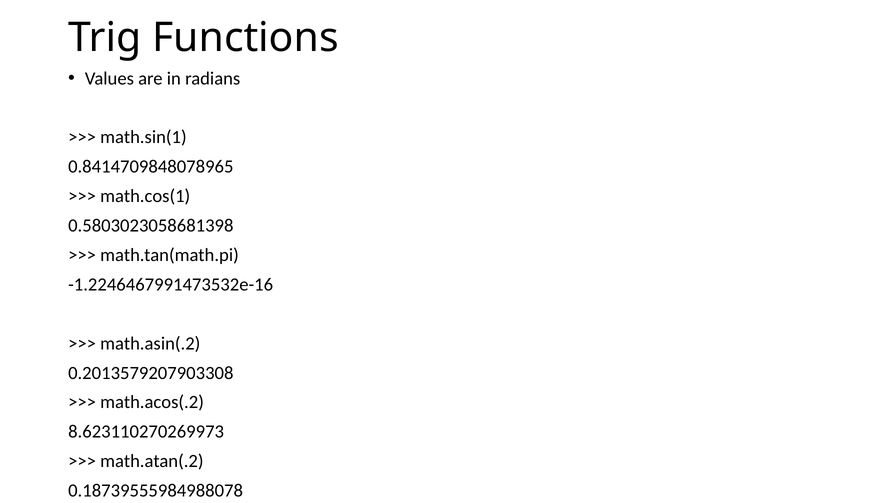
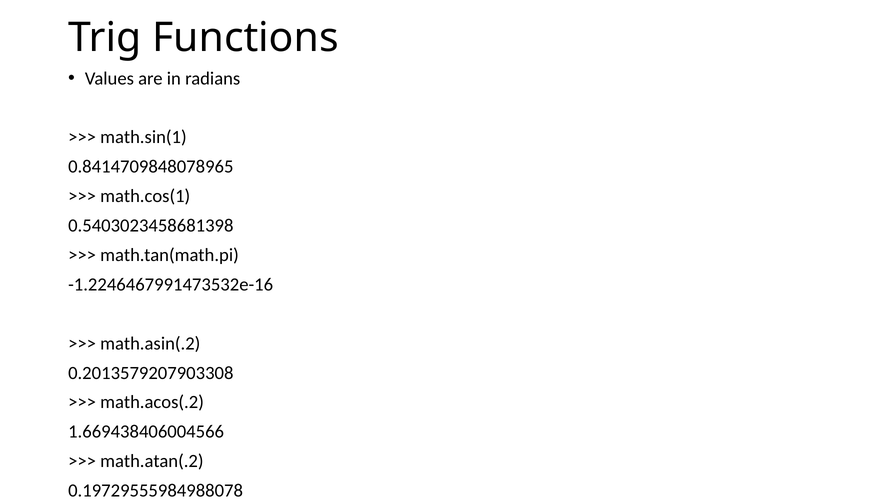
0.5803023058681398: 0.5803023058681398 -> 0.5403023458681398
8.623110270269973: 8.623110270269973 -> 1.669438406004566
0.18739555984988078: 0.18739555984988078 -> 0.19729555984988078
